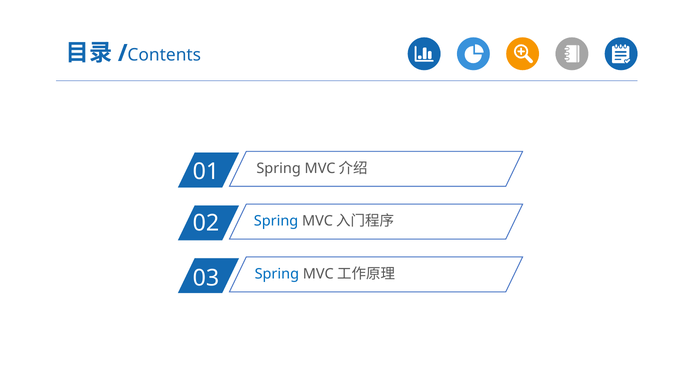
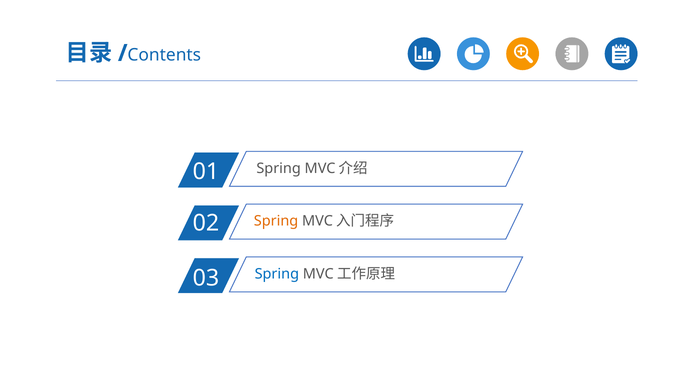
Spring at (276, 221) colour: blue -> orange
